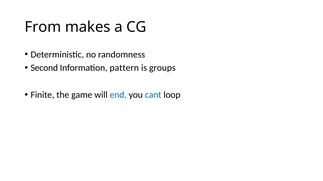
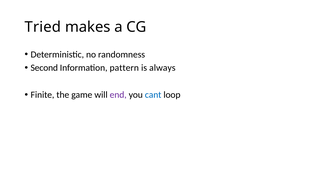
From: From -> Tried
groups: groups -> always
end colour: blue -> purple
